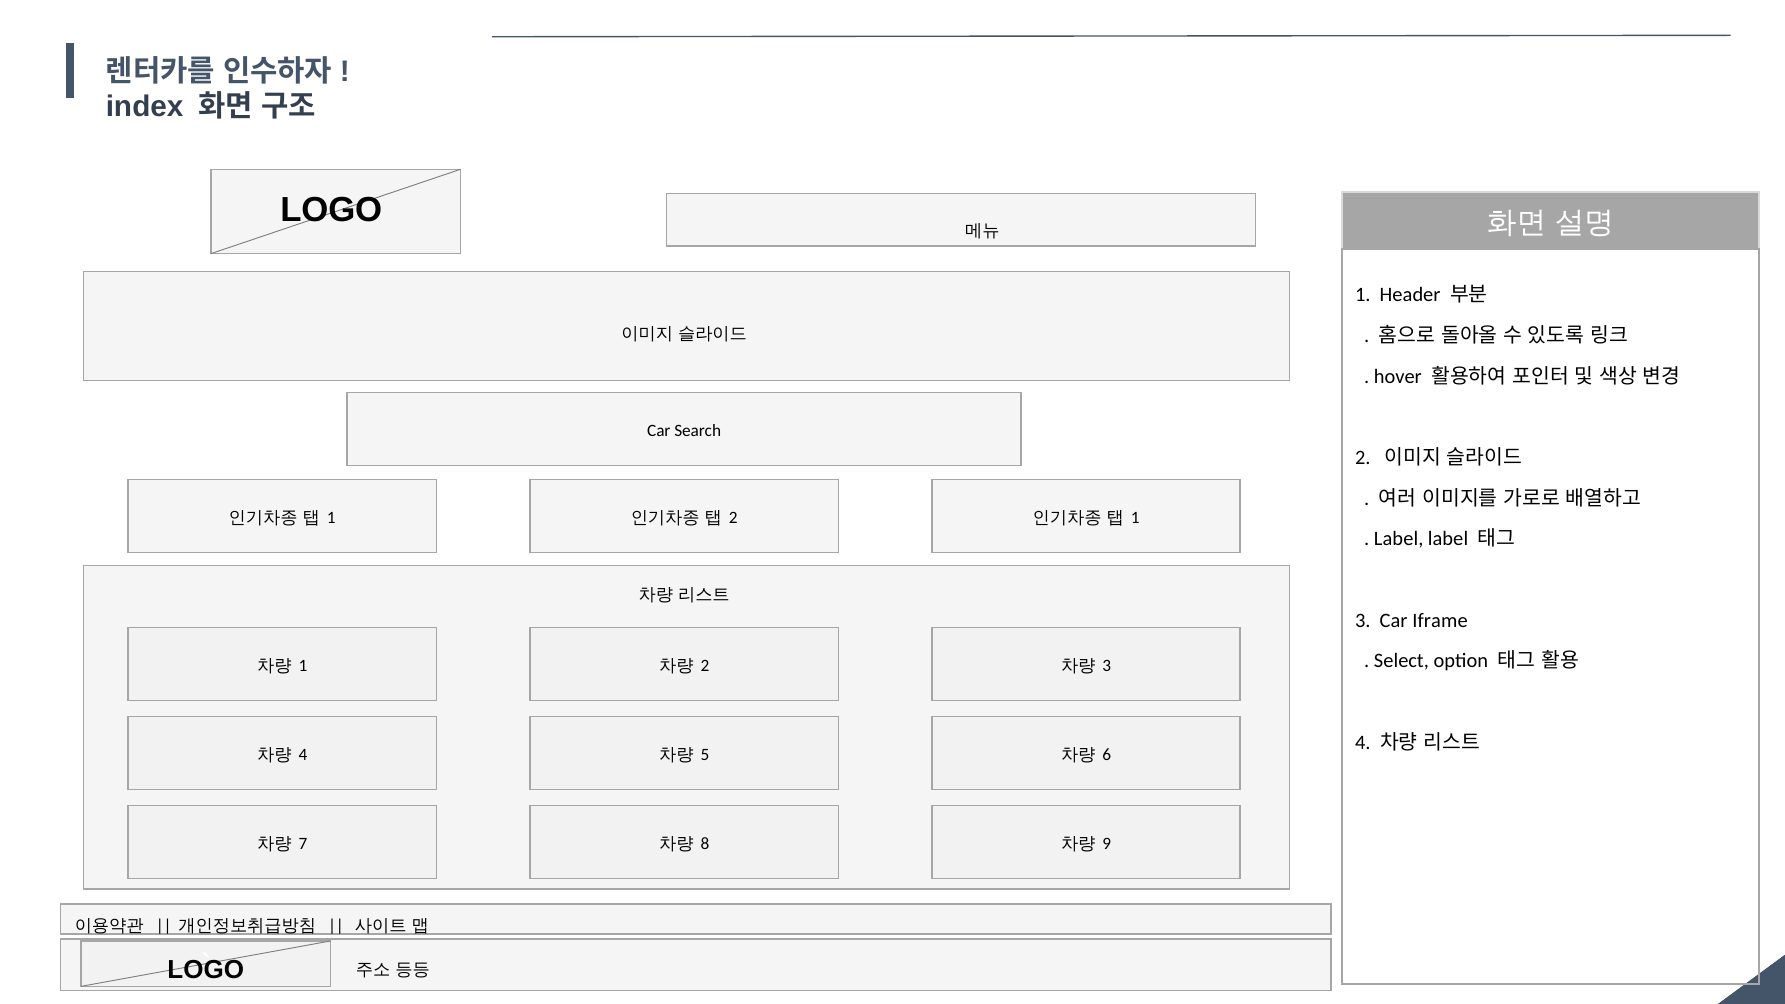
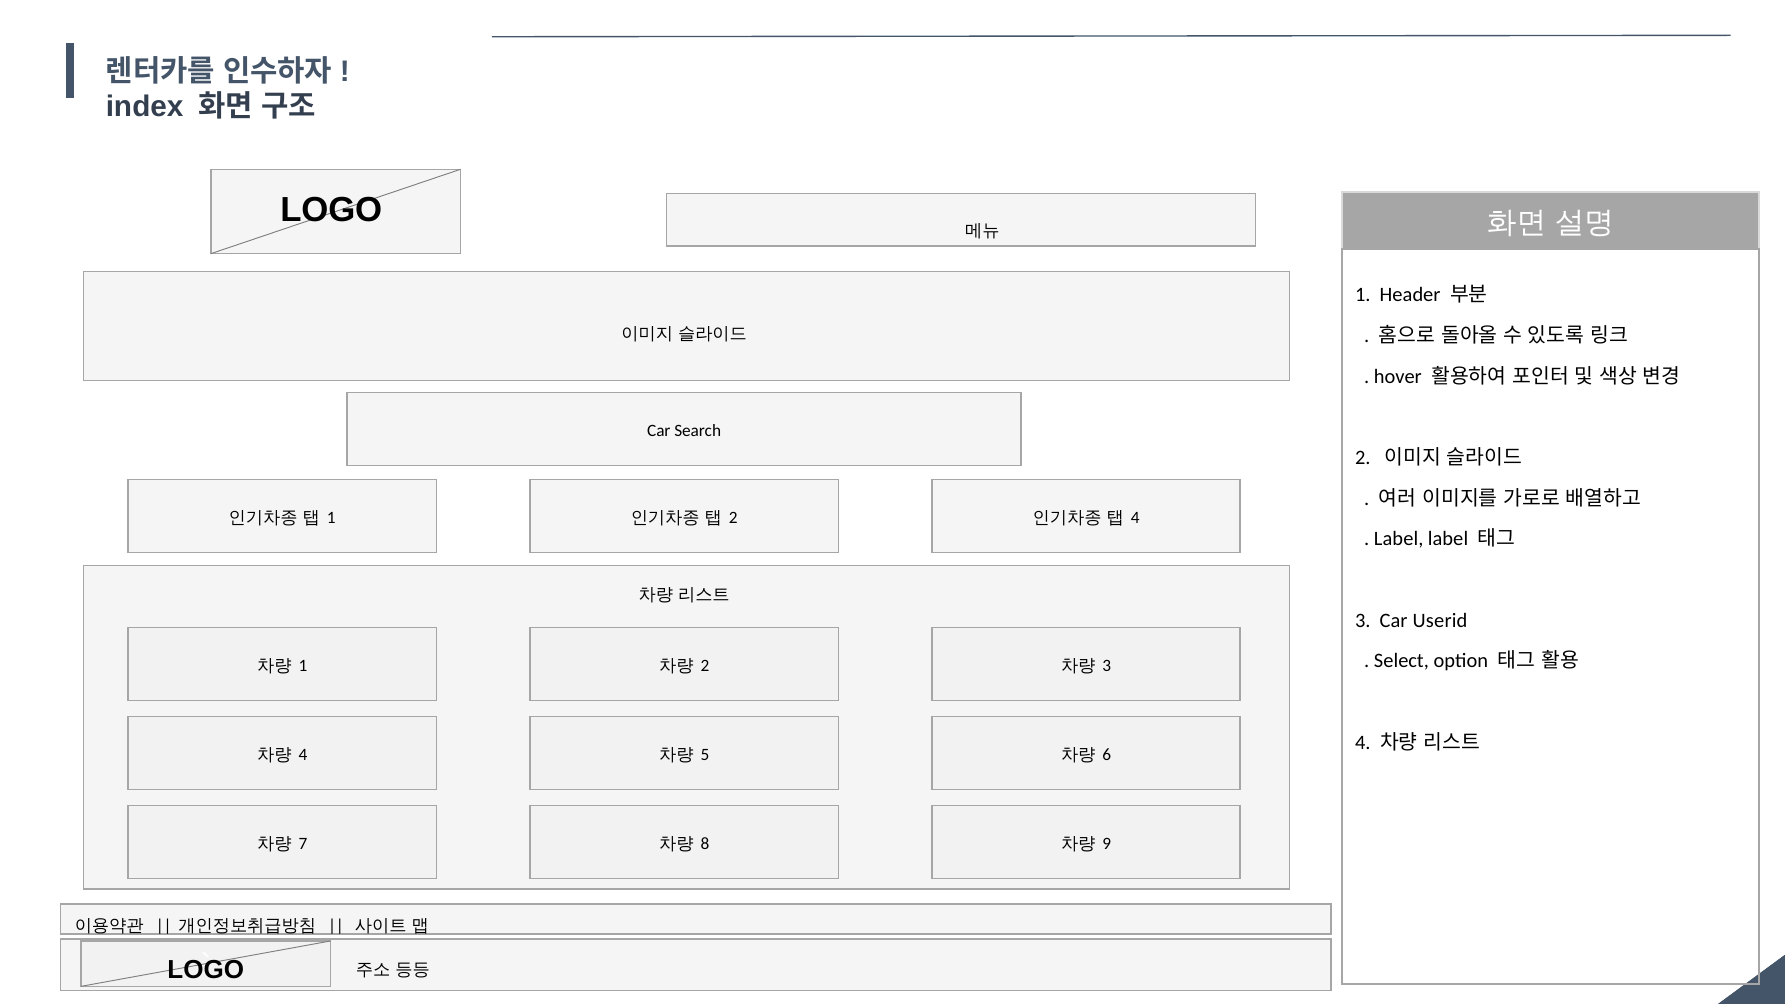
1 at (1135, 517): 1 -> 4
Iframe: Iframe -> Userid
